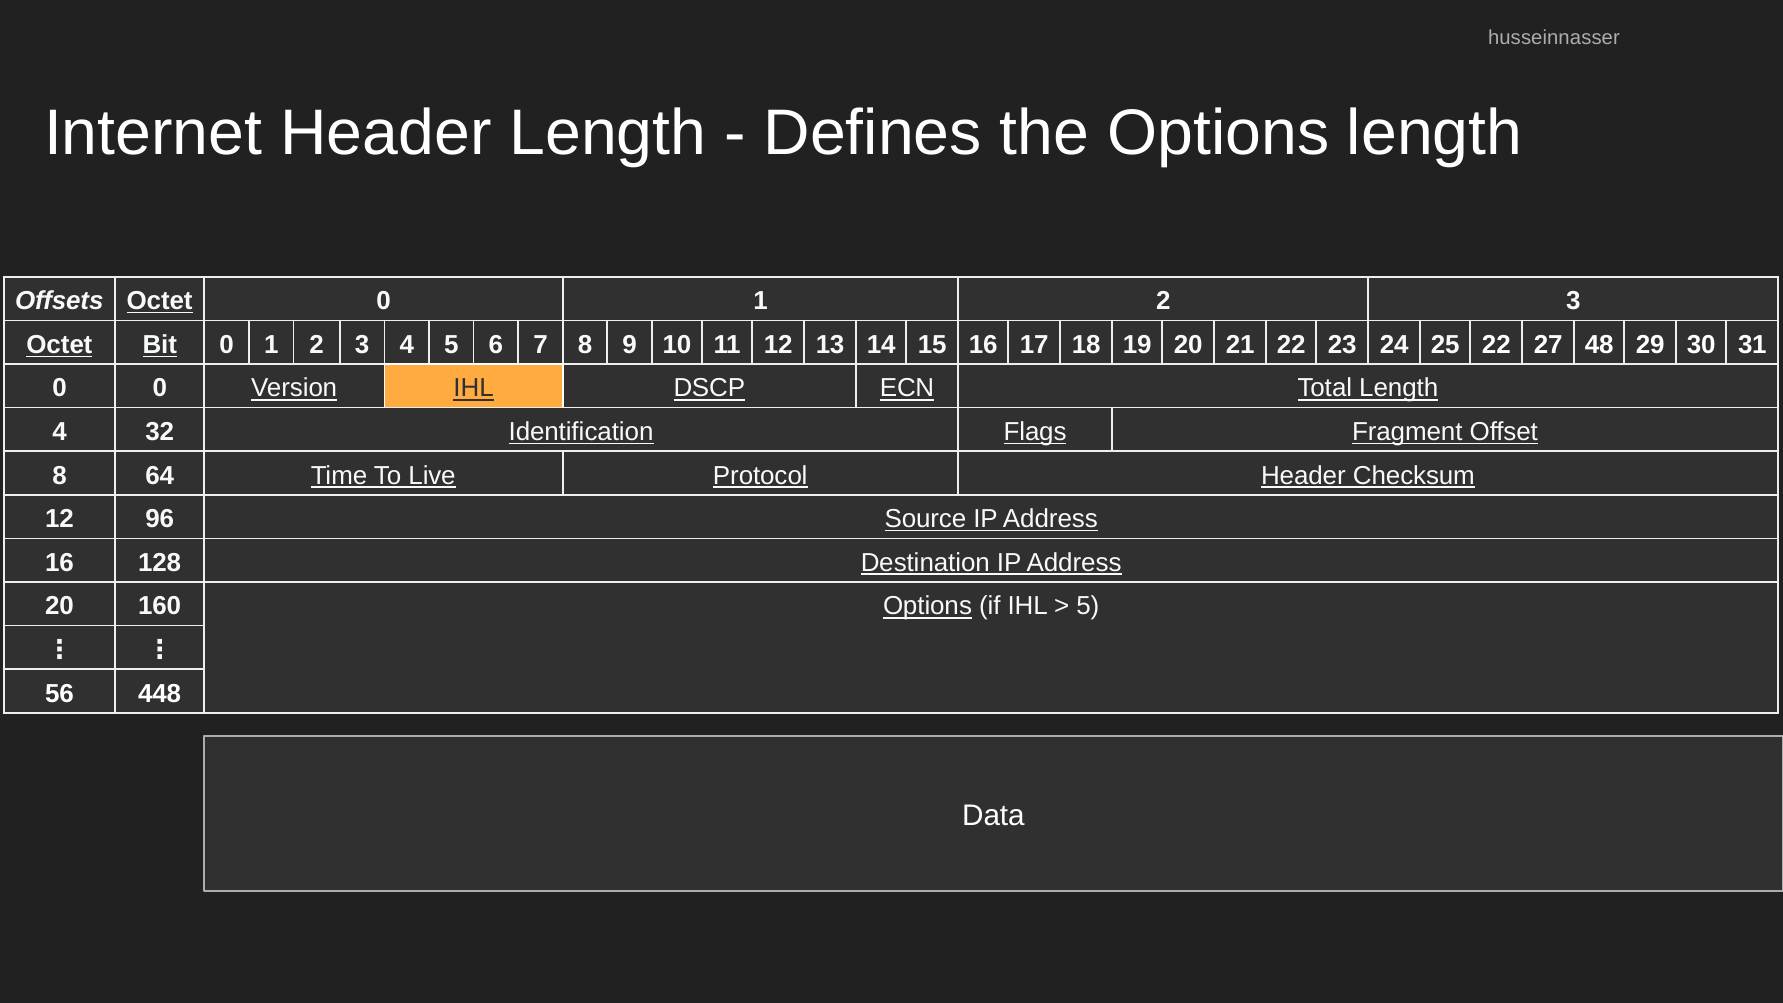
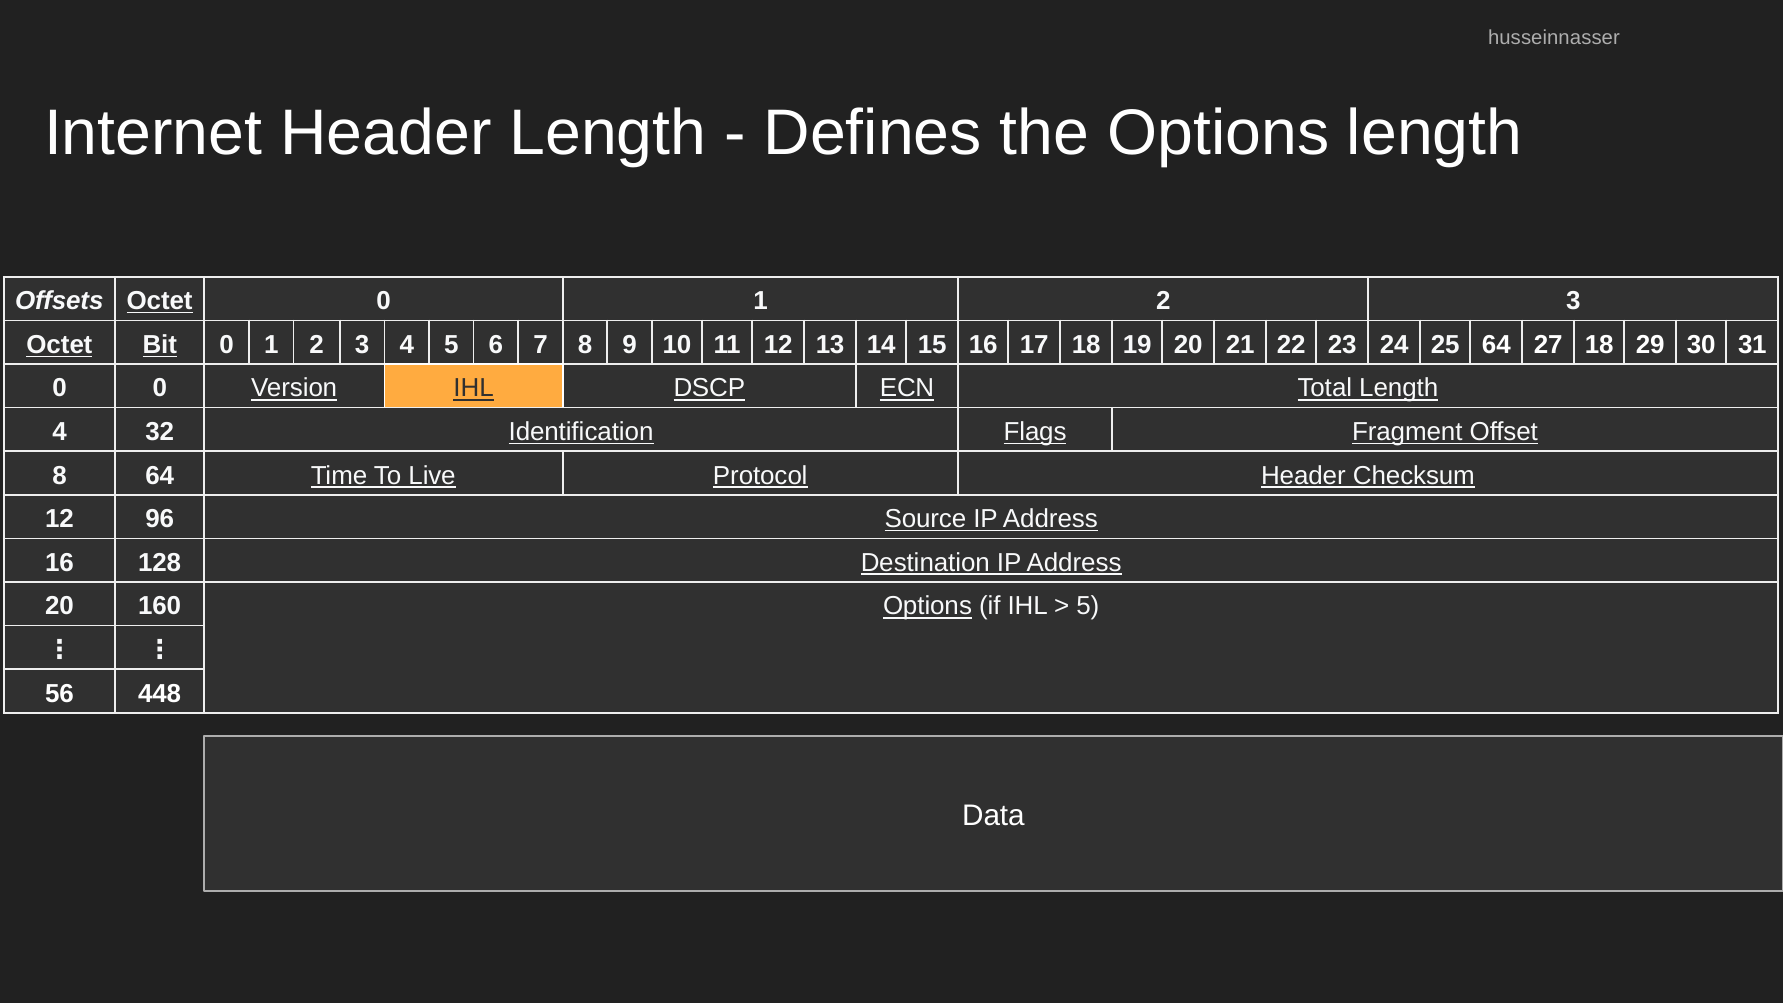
25 22: 22 -> 64
27 48: 48 -> 18
